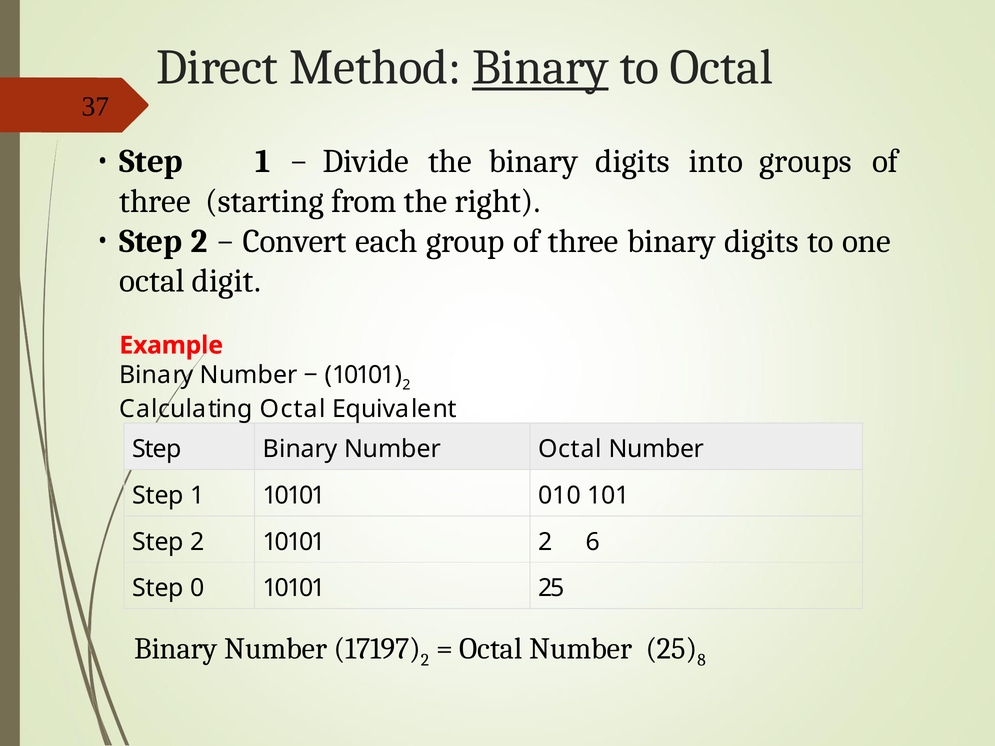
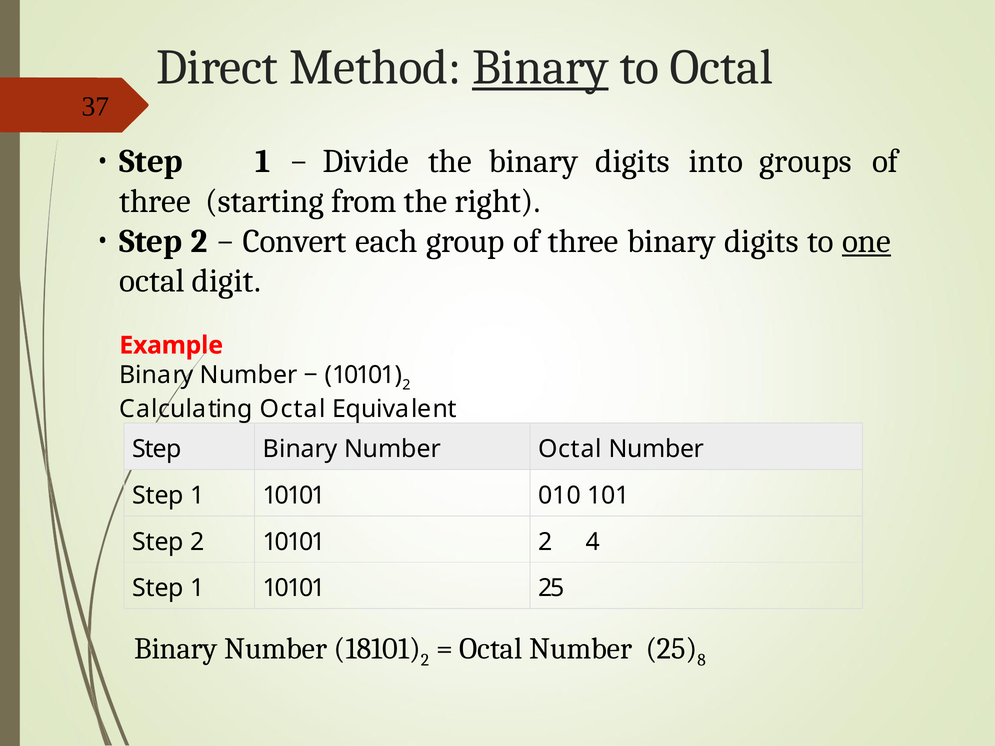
one underline: none -> present
6: 6 -> 4
0 at (197, 588): 0 -> 1
17197: 17197 -> 18101
